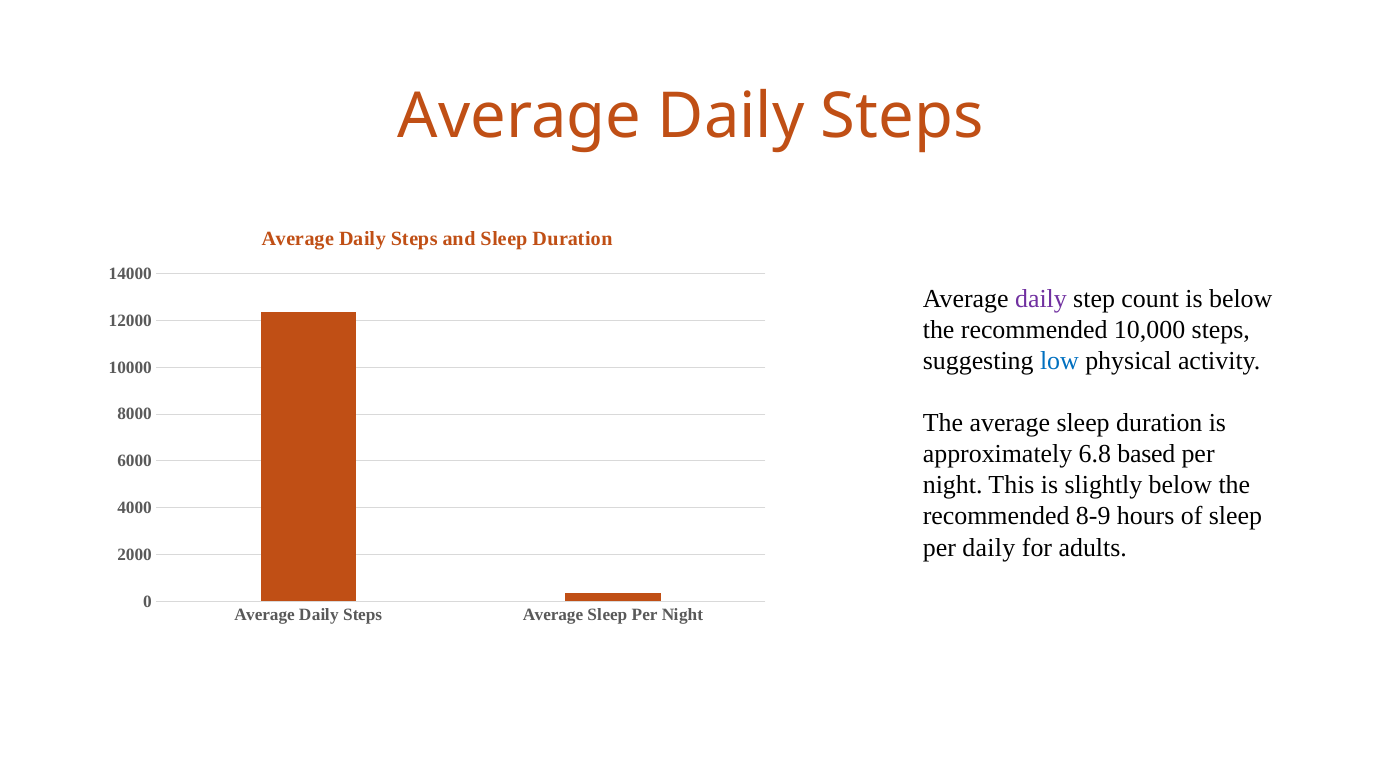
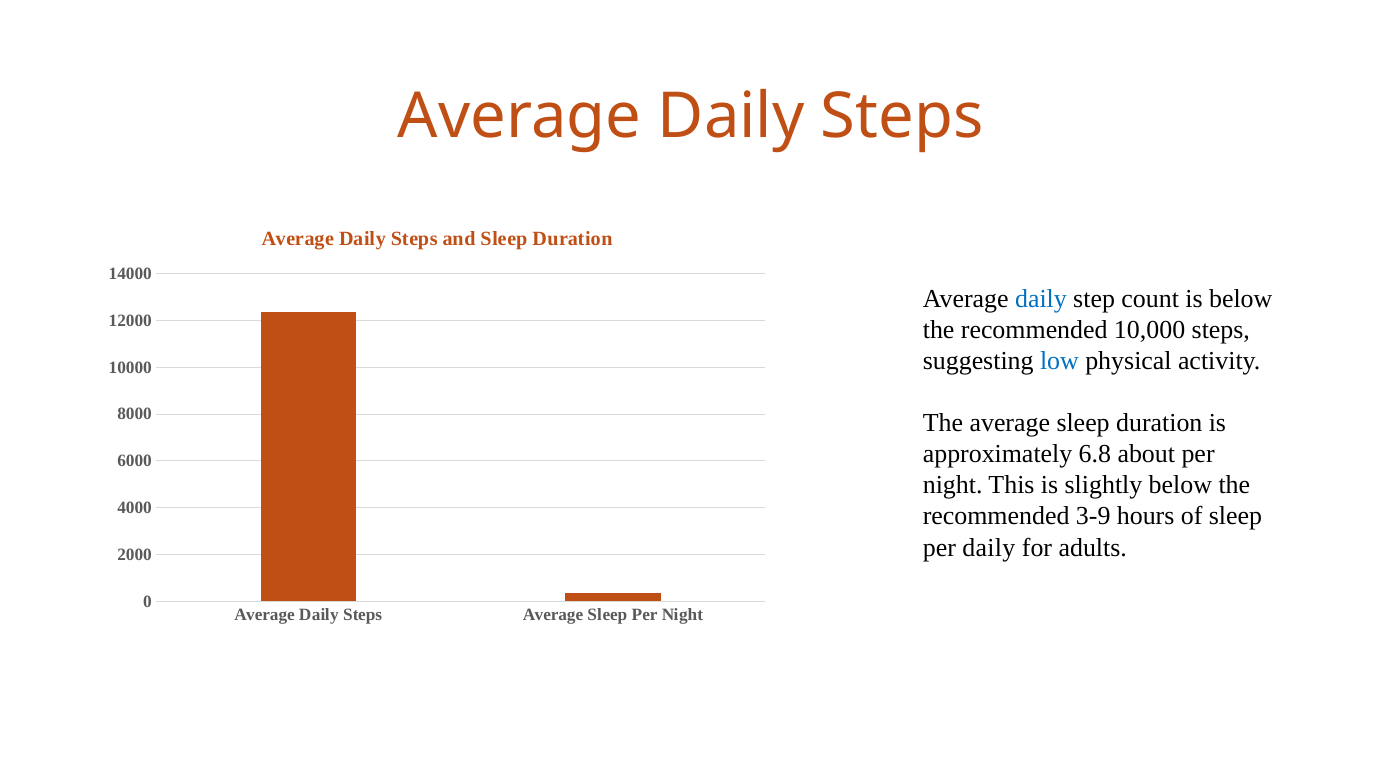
daily at (1041, 298) colour: purple -> blue
based: based -> about
8-9: 8-9 -> 3-9
